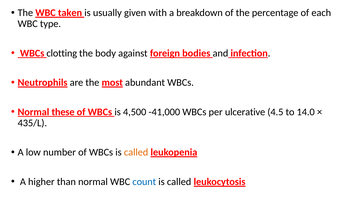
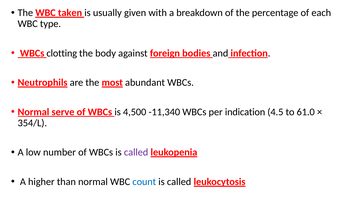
these: these -> serve
-41,000: -41,000 -> -11,340
ulcerative: ulcerative -> indication
14.0: 14.0 -> 61.0
435/L: 435/L -> 354/L
called at (136, 152) colour: orange -> purple
